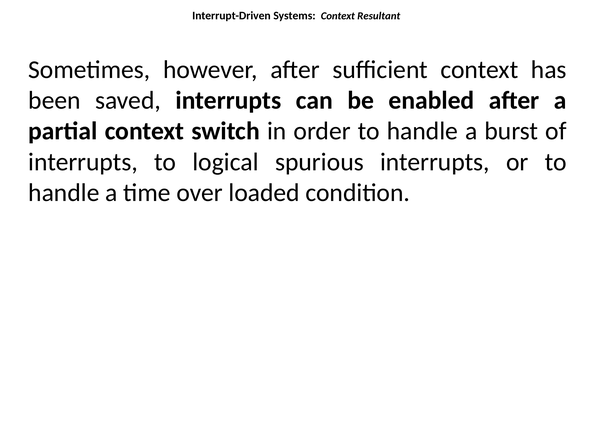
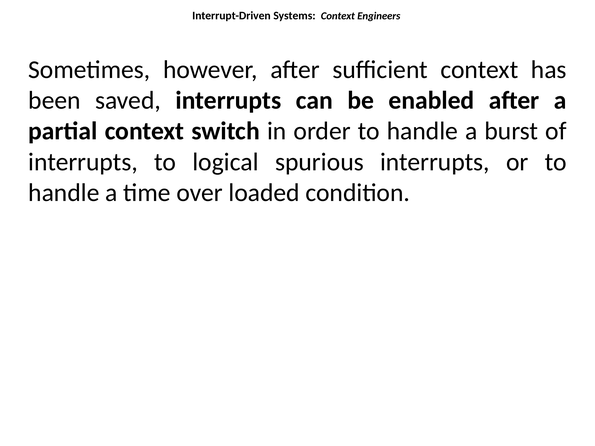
Resultant: Resultant -> Engineers
